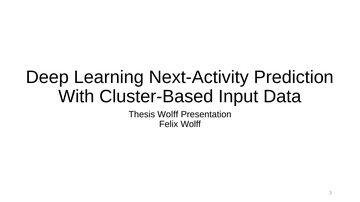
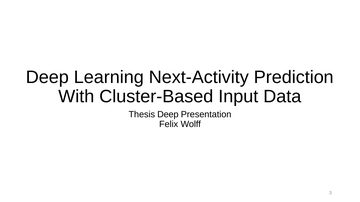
Thesis Wolff: Wolff -> Deep
